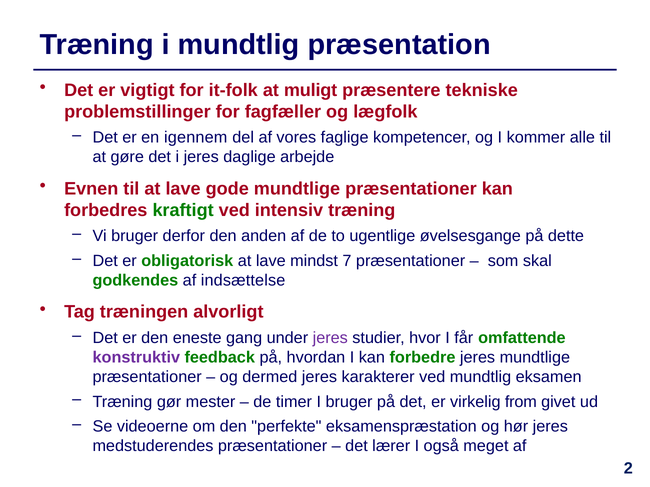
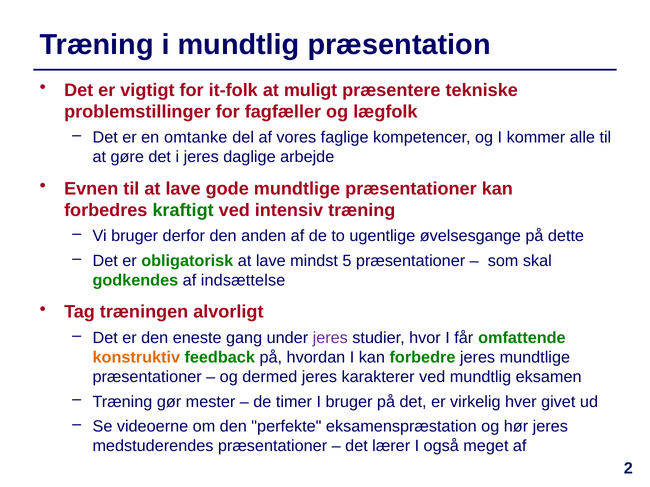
igennem: igennem -> omtanke
7: 7 -> 5
konstruktiv colour: purple -> orange
from: from -> hver
